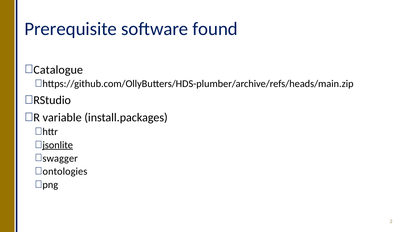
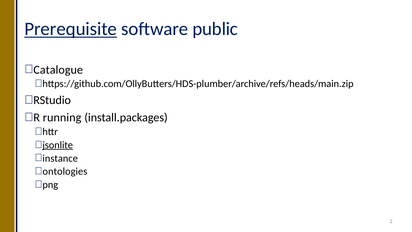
Prerequisite underline: none -> present
found: found -> public
variable: variable -> running
swagger: swagger -> instance
